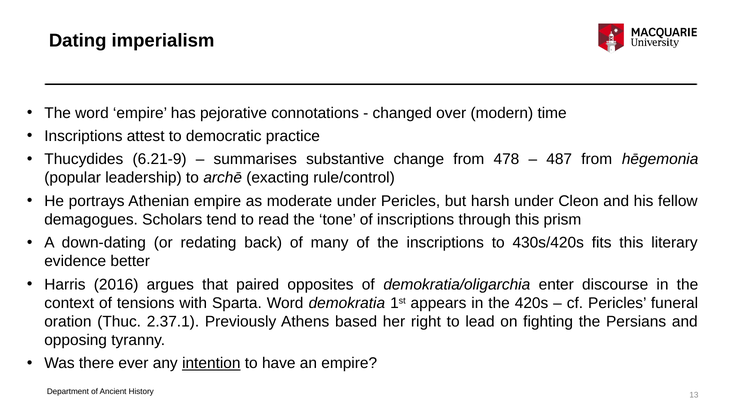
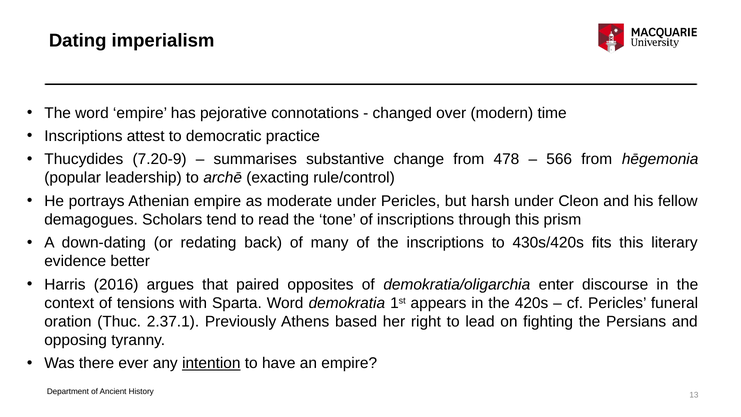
6.21-9: 6.21-9 -> 7.20-9
487: 487 -> 566
